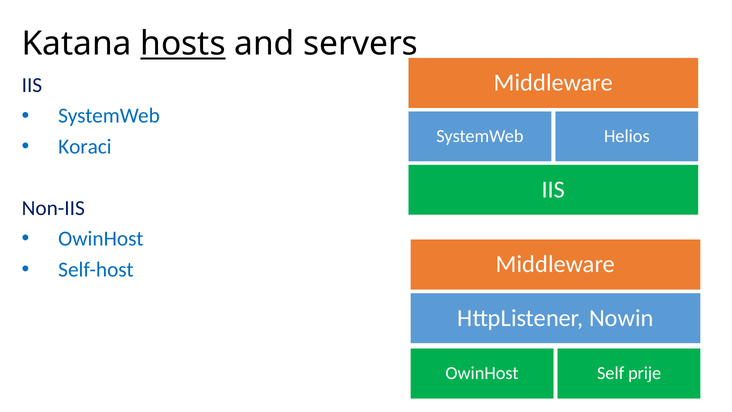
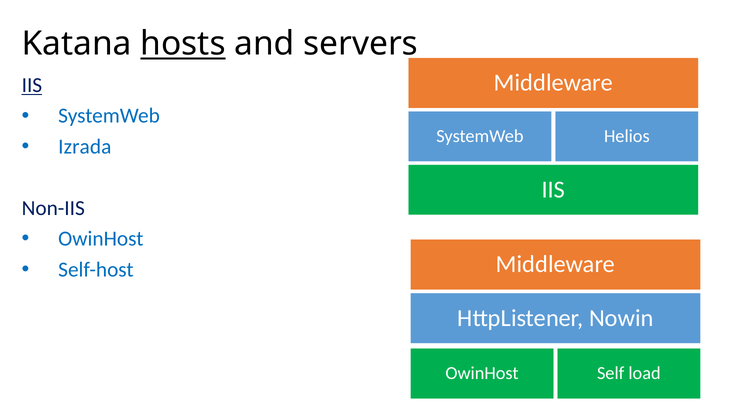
IIS at (32, 85) underline: none -> present
Koraci: Koraci -> Izrada
prije: prije -> load
